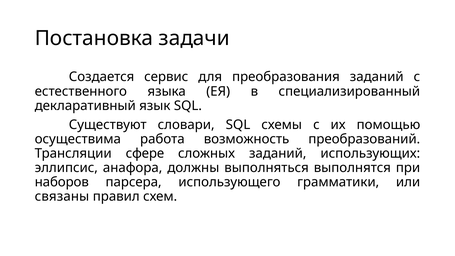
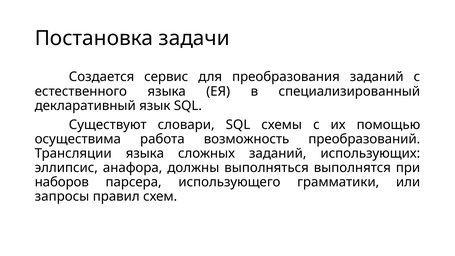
Трансляции сфере: сфере -> языка
связаны: связаны -> запросы
